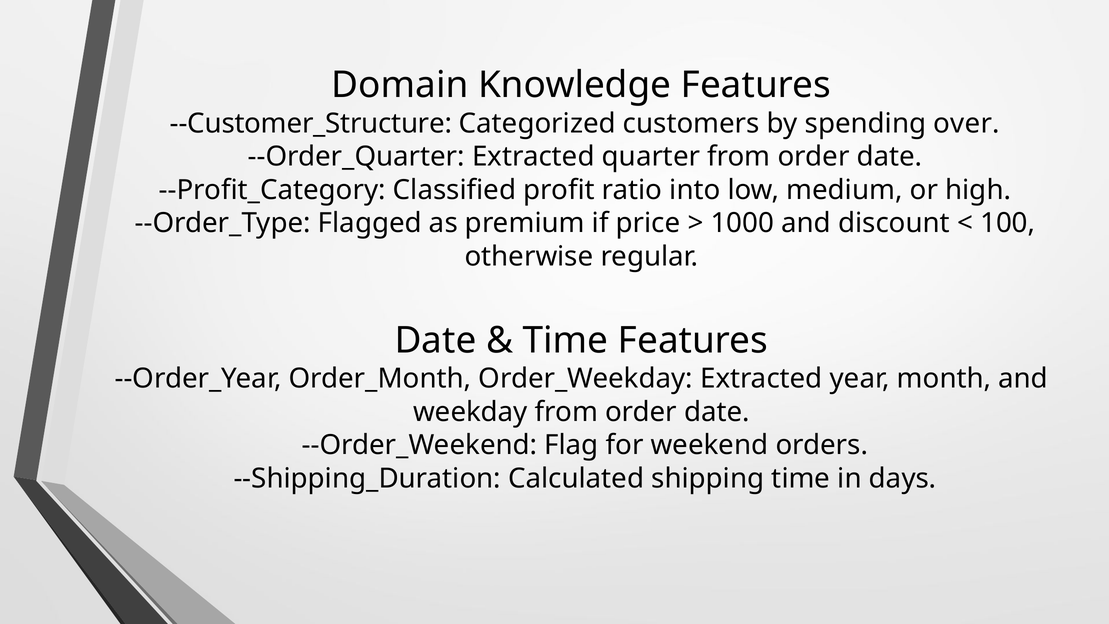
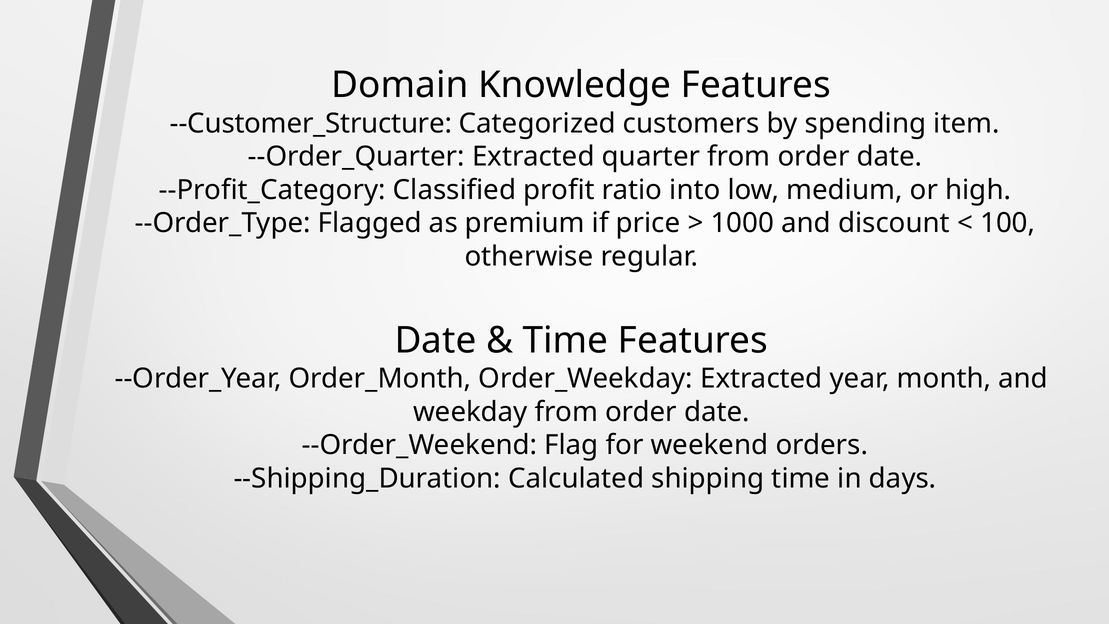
over: over -> item
